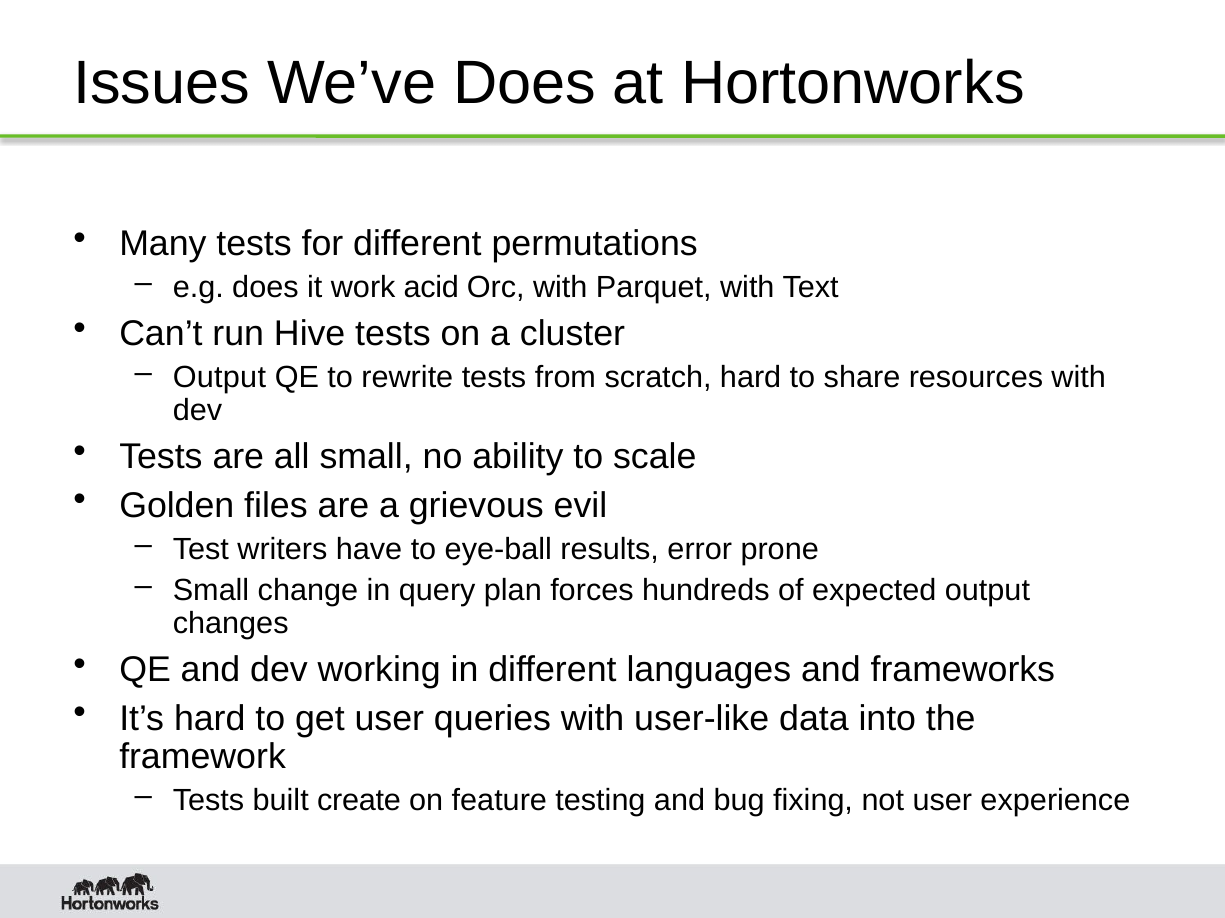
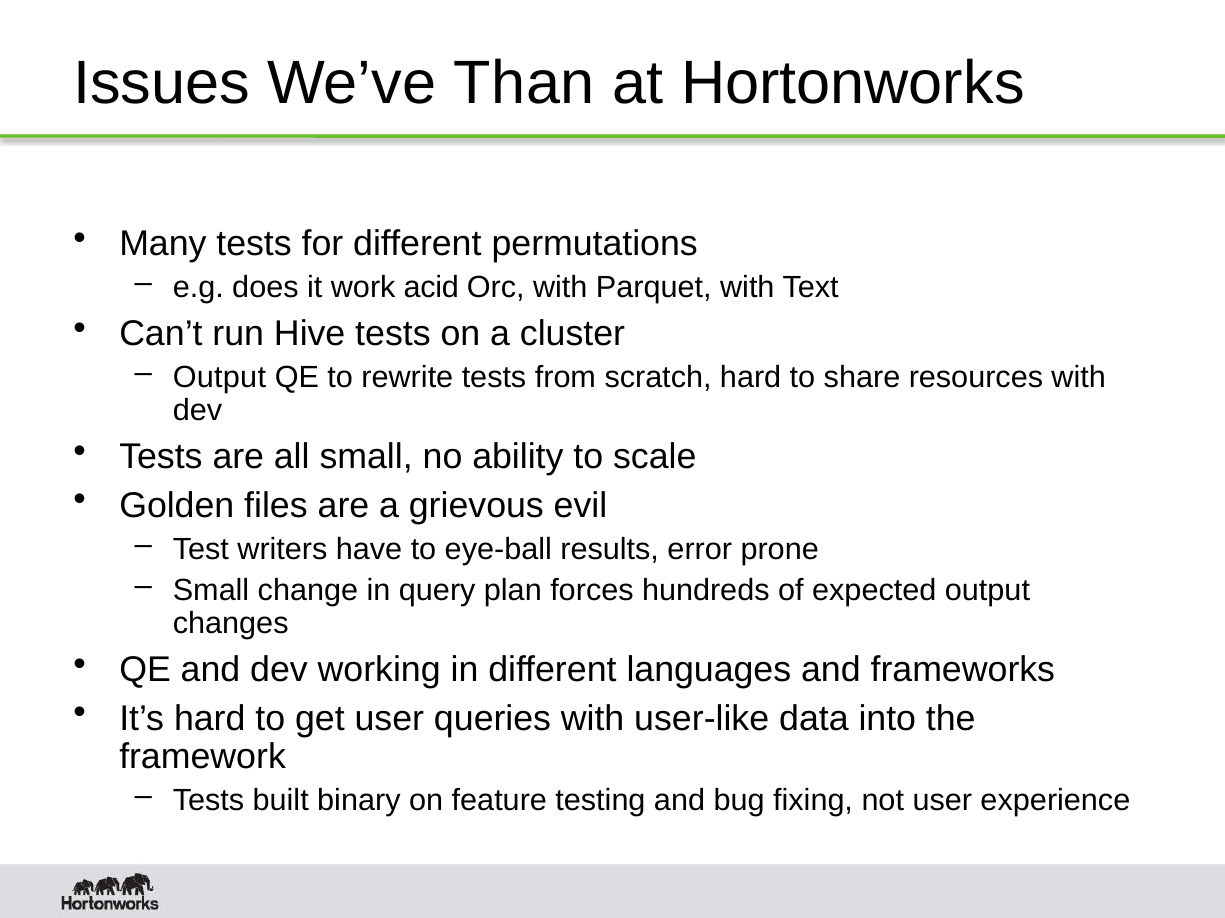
We’ve Does: Does -> Than
create: create -> binary
